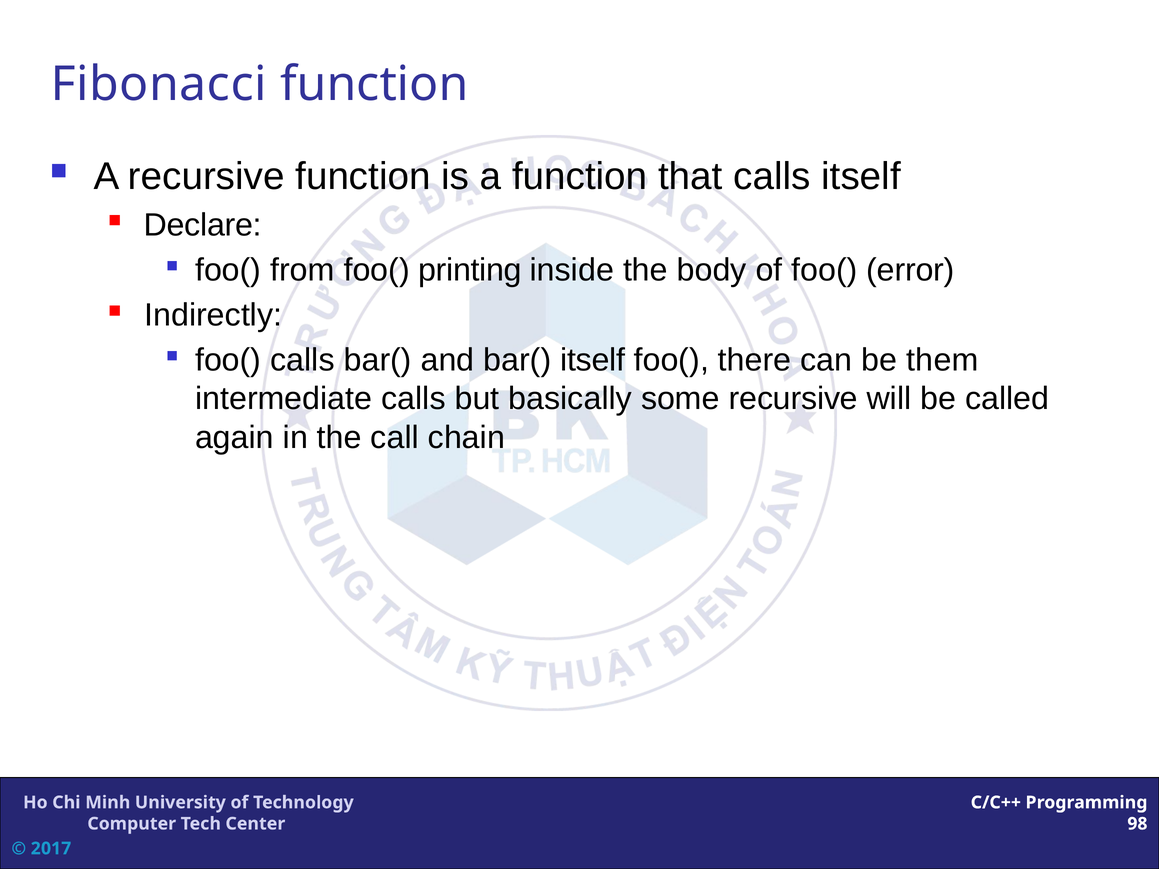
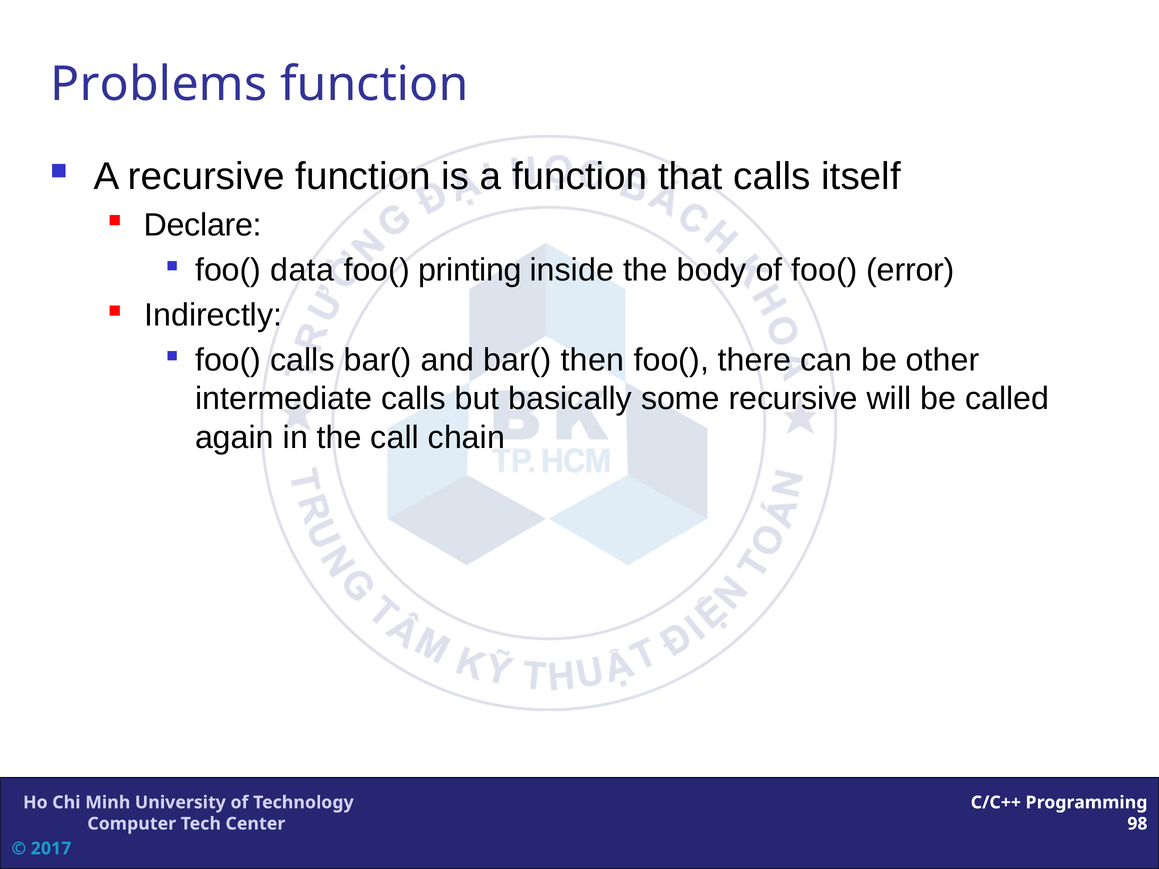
Fibonacci: Fibonacci -> Problems
from: from -> data
bar( itself: itself -> then
them: them -> other
